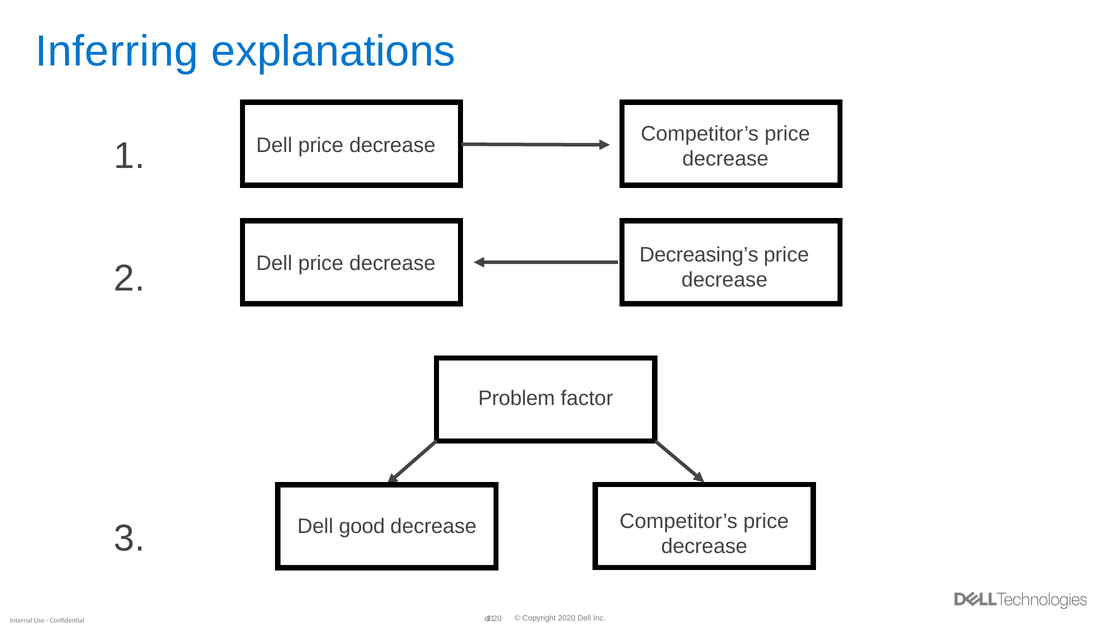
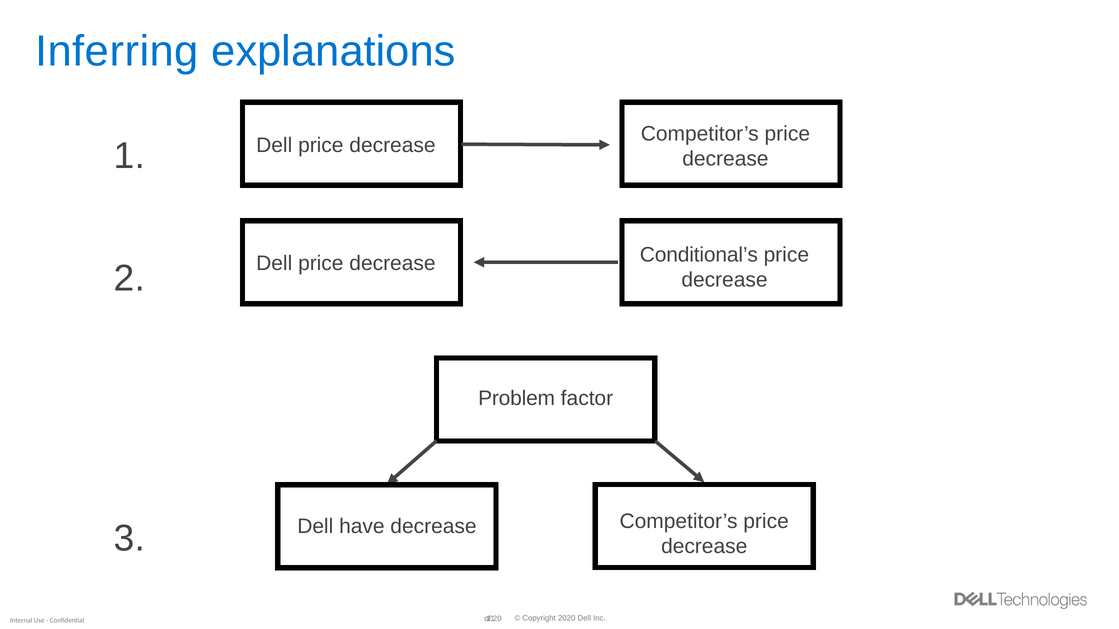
Decreasing’s: Decreasing’s -> Conditional’s
good: good -> have
